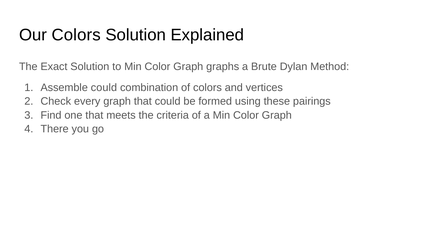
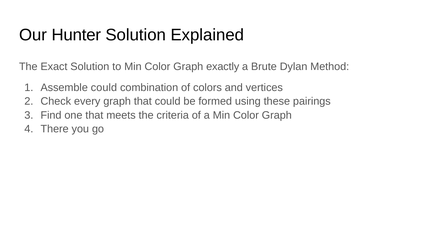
Our Colors: Colors -> Hunter
graphs: graphs -> exactly
